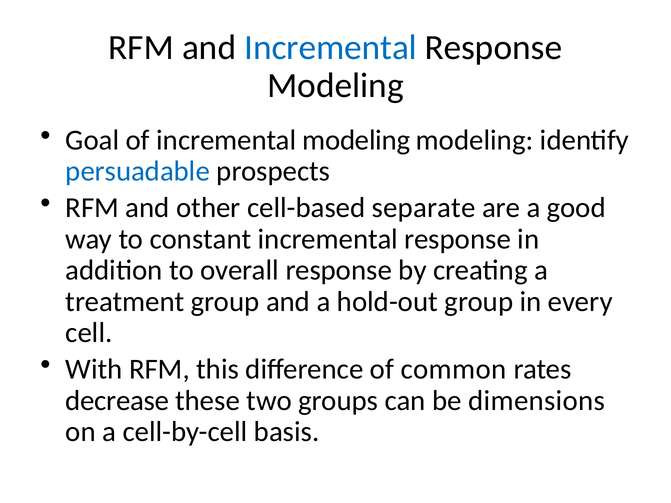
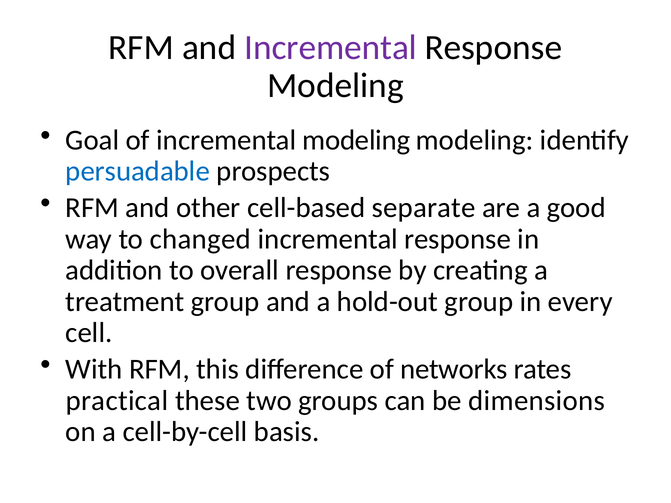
Incremental at (331, 48) colour: blue -> purple
constant: constant -> changed
common: common -> networks
decrease: decrease -> practical
